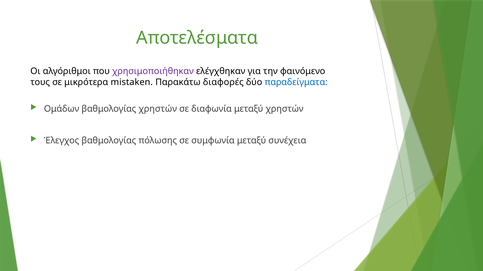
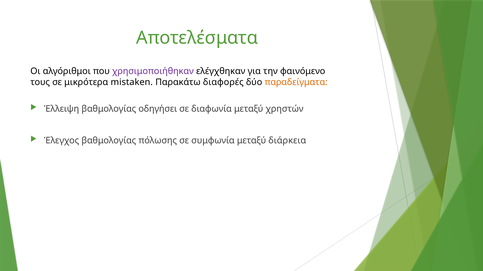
παραδείγματα colour: blue -> orange
Ομάδων: Ομάδων -> Έλλειψη
βαθμολογίας χρηστών: χρηστών -> οδηγήσει
συνέχεια: συνέχεια -> διάρκεια
